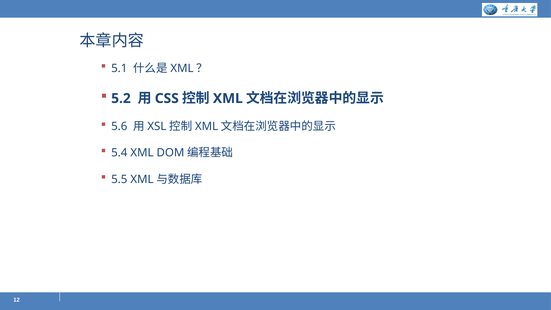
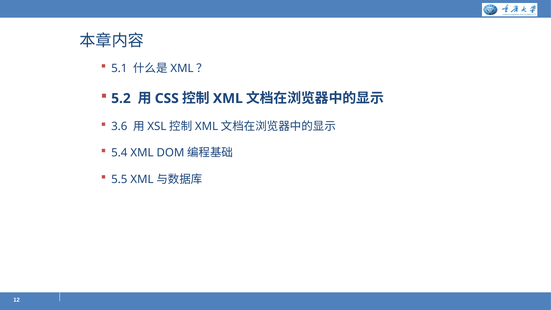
5.6: 5.6 -> 3.6
